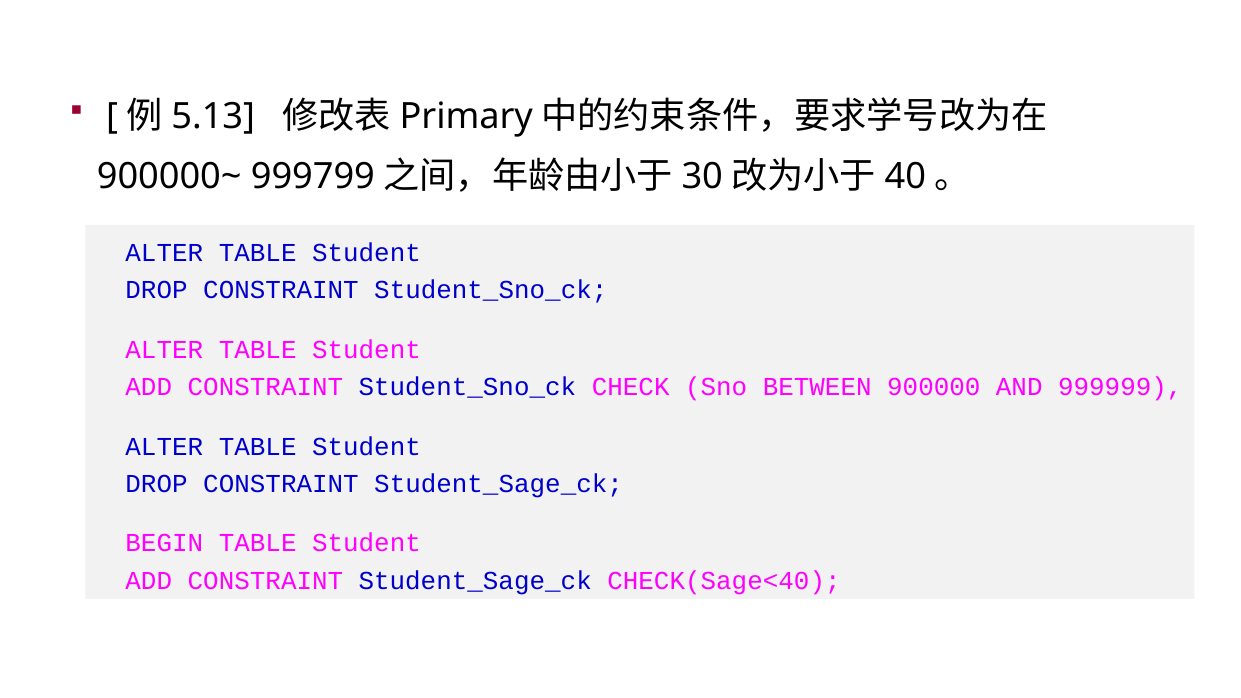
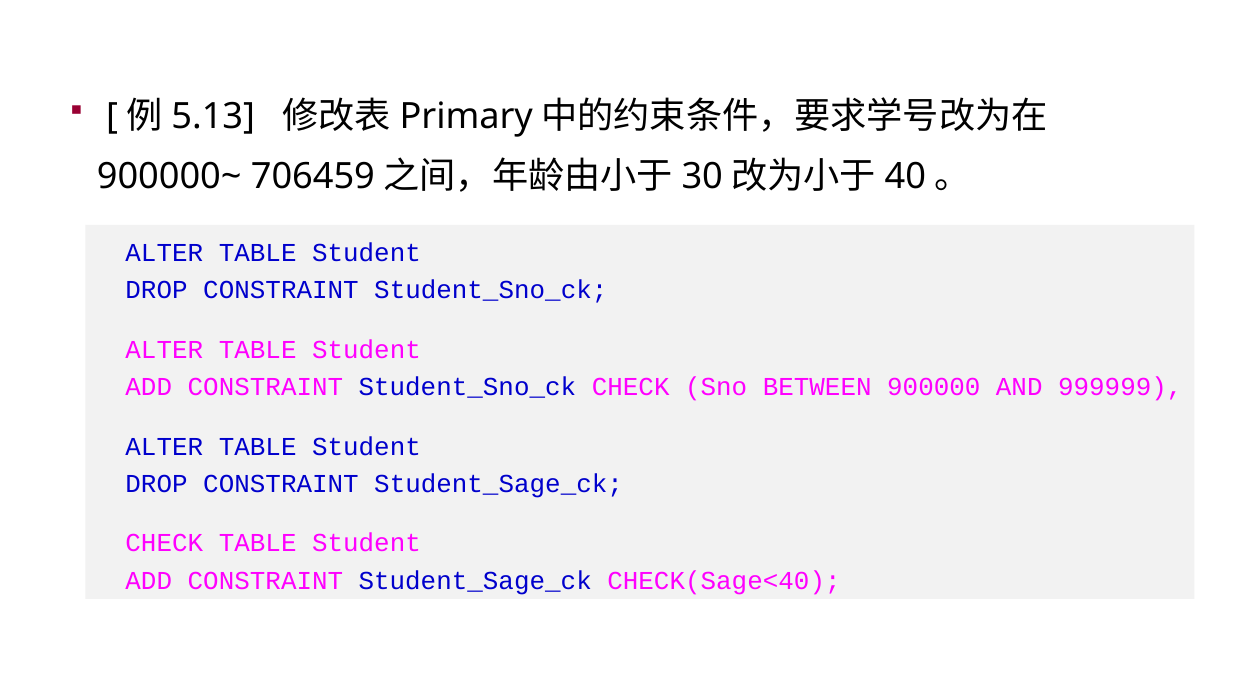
999799: 999799 -> 706459
BEGIN at (164, 543): BEGIN -> CHECK
